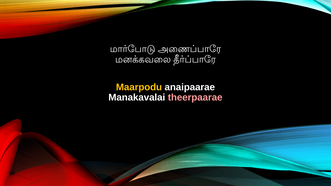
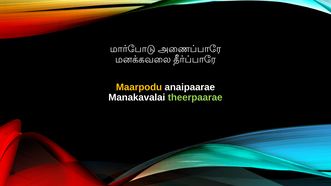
theerpaarae colour: pink -> light green
